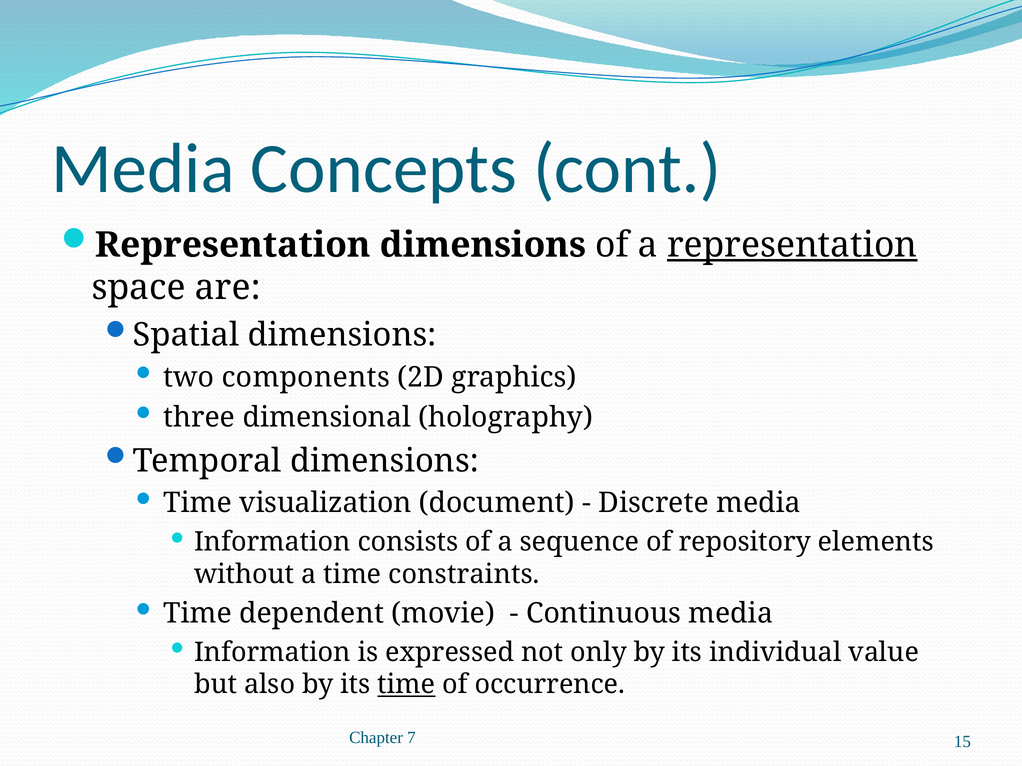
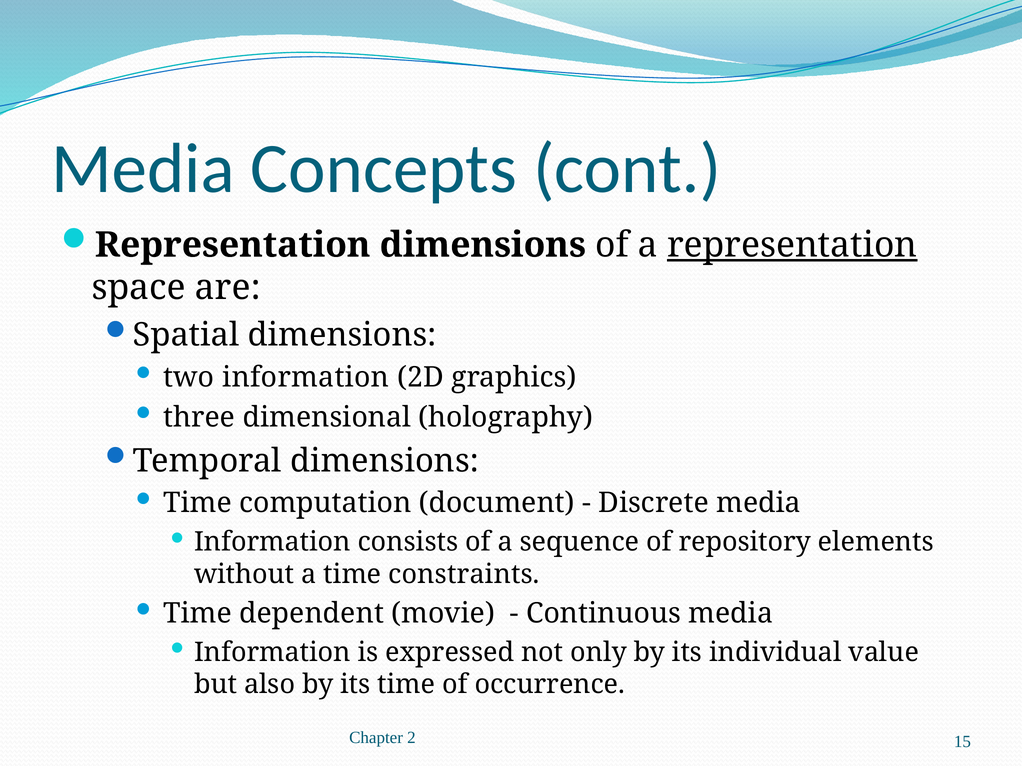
two components: components -> information
visualization: visualization -> computation
time at (406, 685) underline: present -> none
7: 7 -> 2
